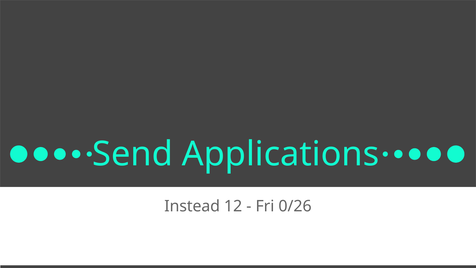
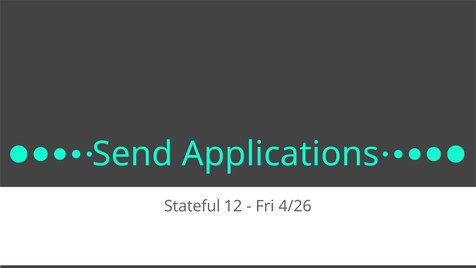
Instead: Instead -> Stateful
0/26: 0/26 -> 4/26
